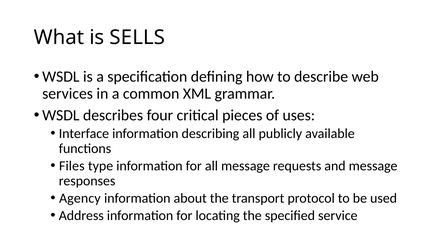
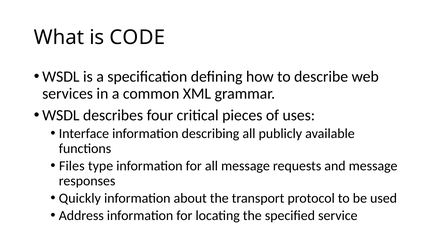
SELLS: SELLS -> CODE
Agency: Agency -> Quickly
